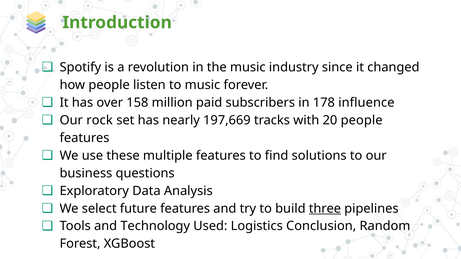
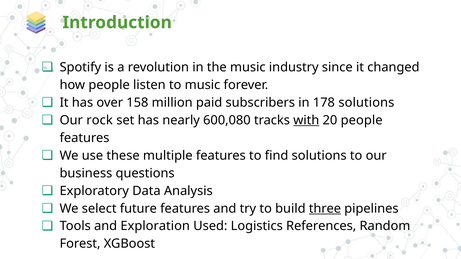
178 influence: influence -> solutions
197,669: 197,669 -> 600,080
with underline: none -> present
Technology: Technology -> Exploration
Conclusion: Conclusion -> References
